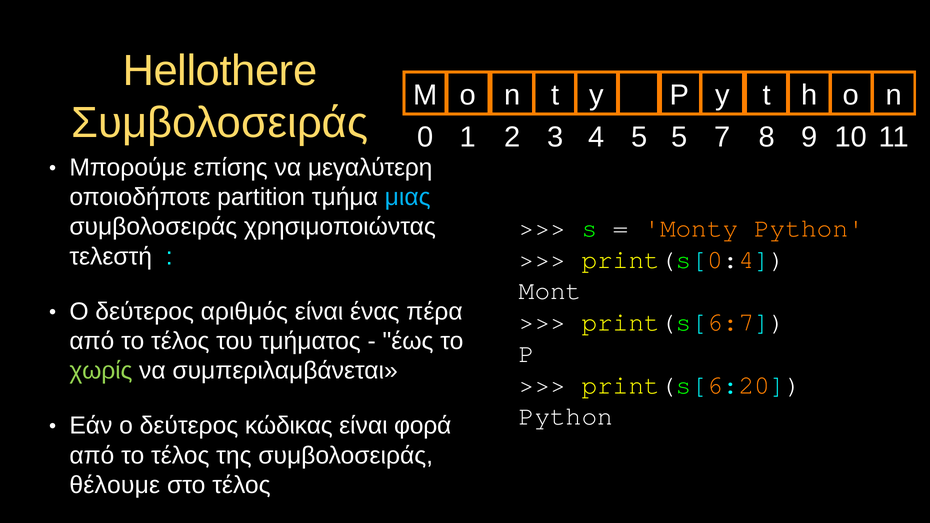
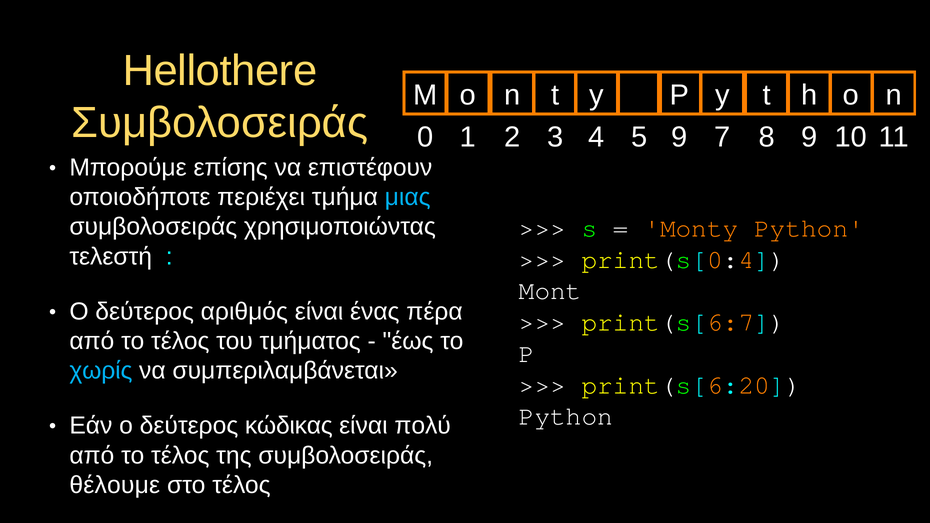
5 5: 5 -> 9
μεγαλύτερη: μεγαλύτερη -> επιστέφουν
partition: partition -> περιέχει
χωρίς colour: light green -> light blue
φορά: φορά -> πολύ
